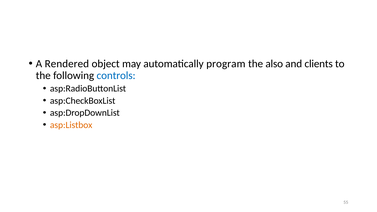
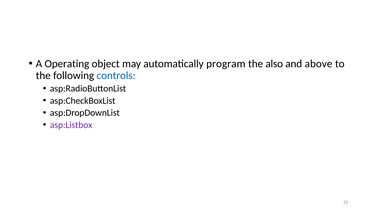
Rendered: Rendered -> Operating
clients: clients -> above
asp:Listbox colour: orange -> purple
